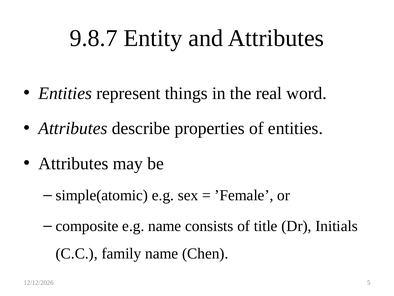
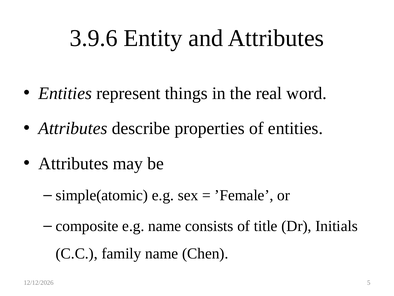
9.8.7: 9.8.7 -> 3.9.6
